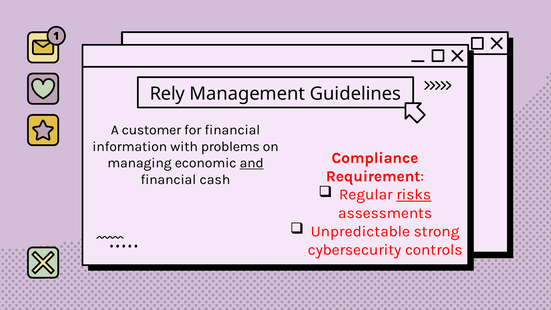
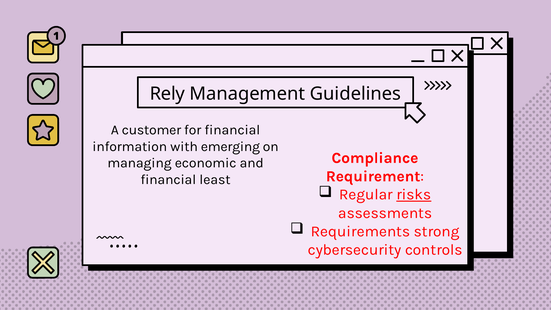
problems: problems -> emerging
and underline: present -> none
cash: cash -> least
Unpredictable: Unpredictable -> Requirements
